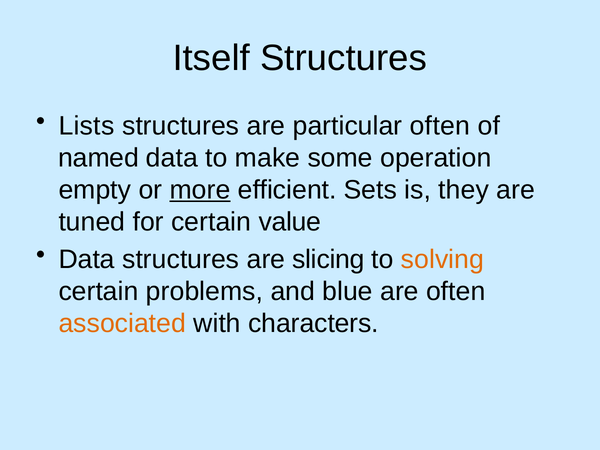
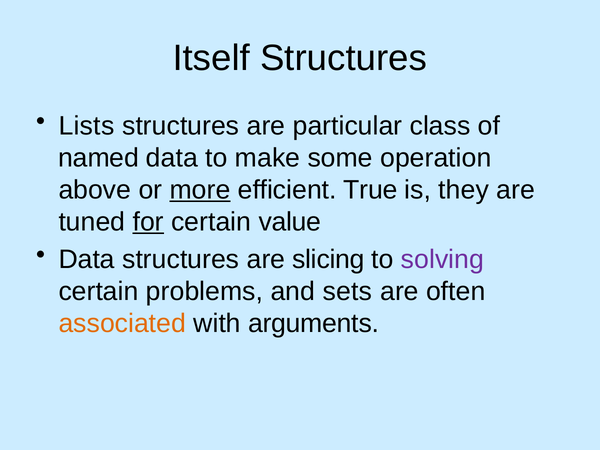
particular often: often -> class
empty: empty -> above
Sets: Sets -> True
for underline: none -> present
solving colour: orange -> purple
blue: blue -> sets
characters: characters -> arguments
